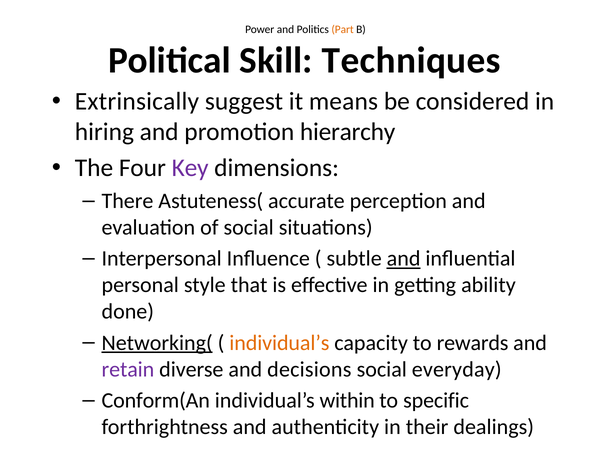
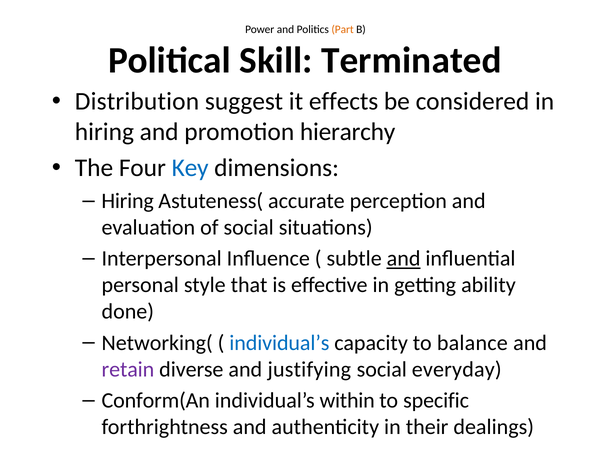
Techniques: Techniques -> Terminated
Extrinsically: Extrinsically -> Distribution
means: means -> effects
Key colour: purple -> blue
There at (127, 201): There -> Hiring
Networking( underline: present -> none
individual’s at (279, 343) colour: orange -> blue
rewards: rewards -> balance
decisions: decisions -> justifying
